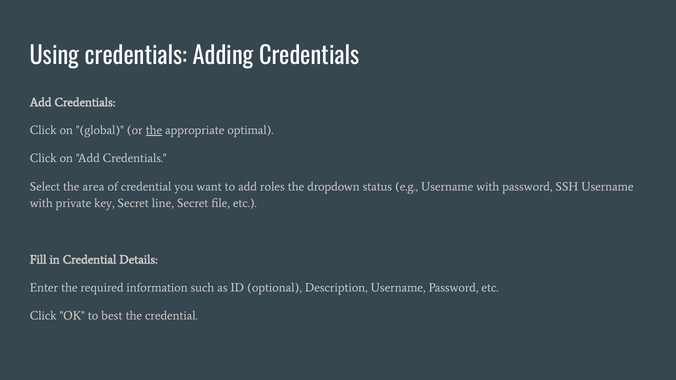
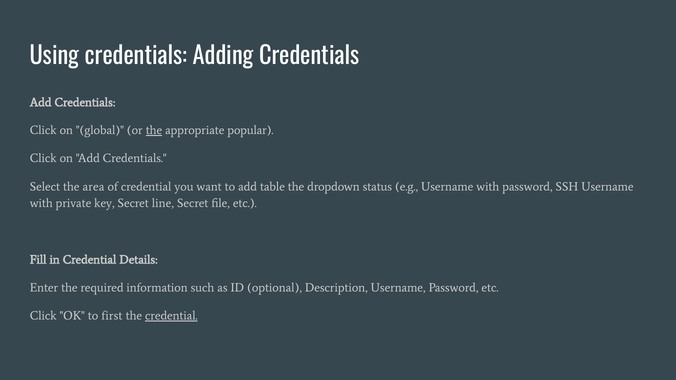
optimal: optimal -> popular
roles: roles -> table
best: best -> first
credential at (171, 316) underline: none -> present
